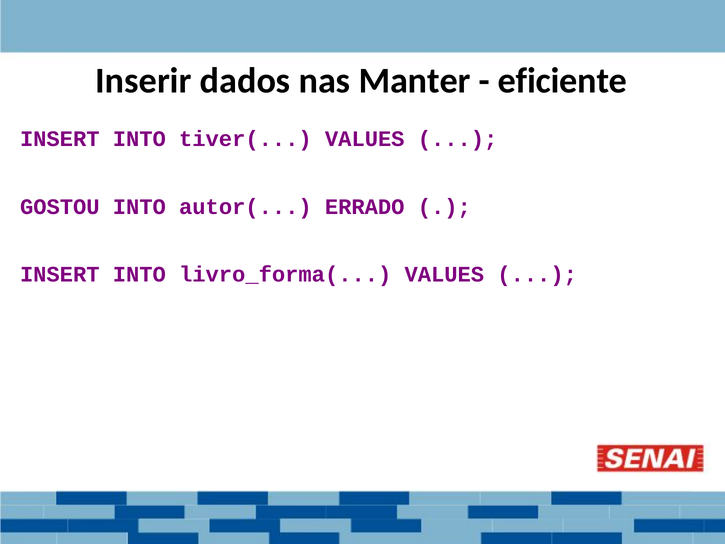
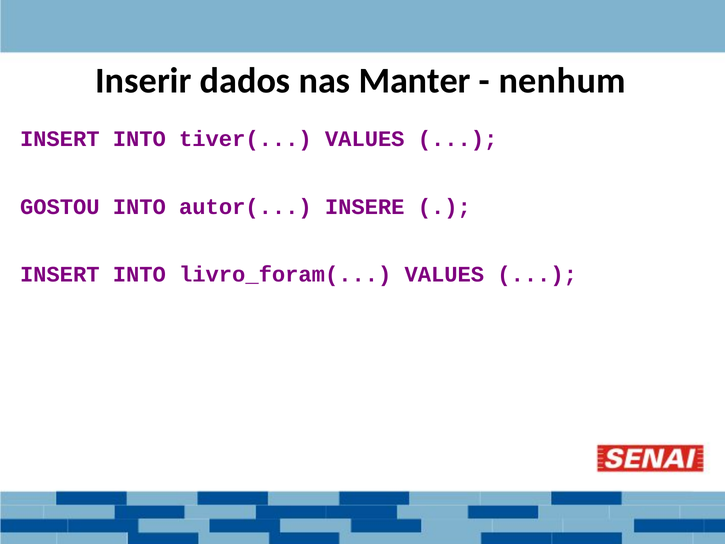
eficiente: eficiente -> nenhum
ERRADO: ERRADO -> INSERE
livro_forma(: livro_forma( -> livro_foram(
